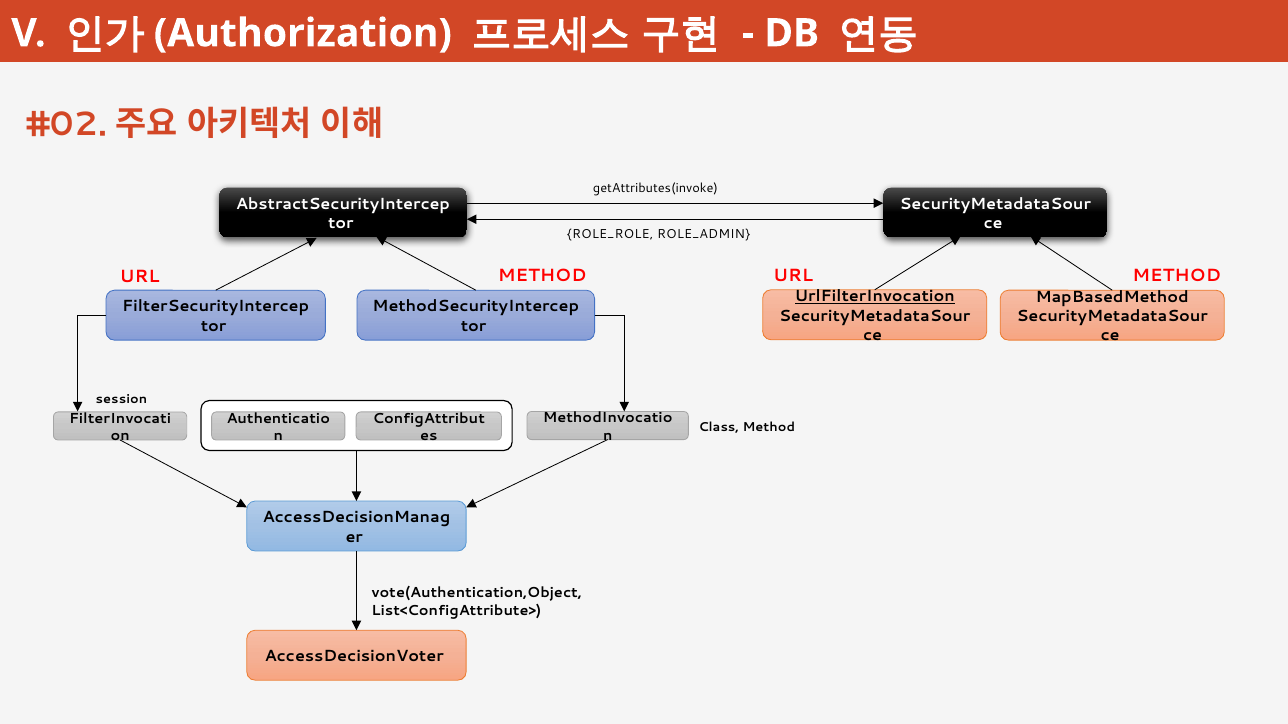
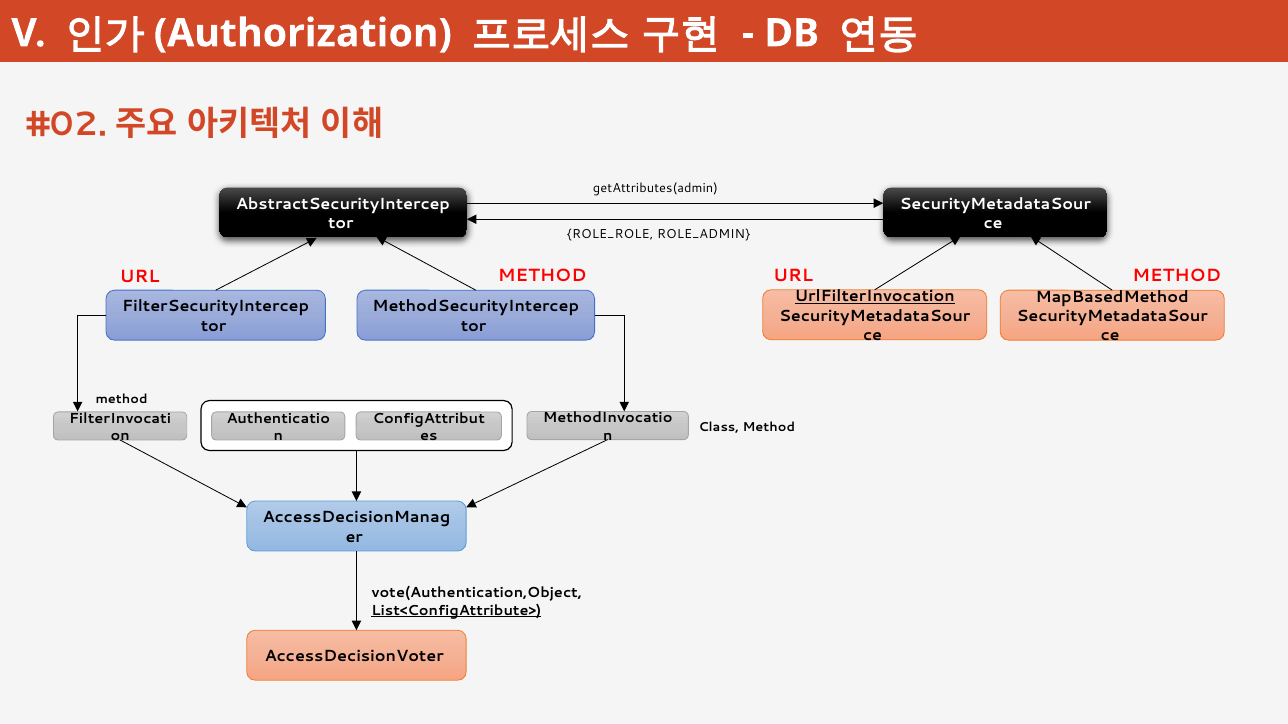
getAttributes(invoke: getAttributes(invoke -> getAttributes(admin
session at (121, 399): session -> method
List<ConfigAttribute> underline: none -> present
